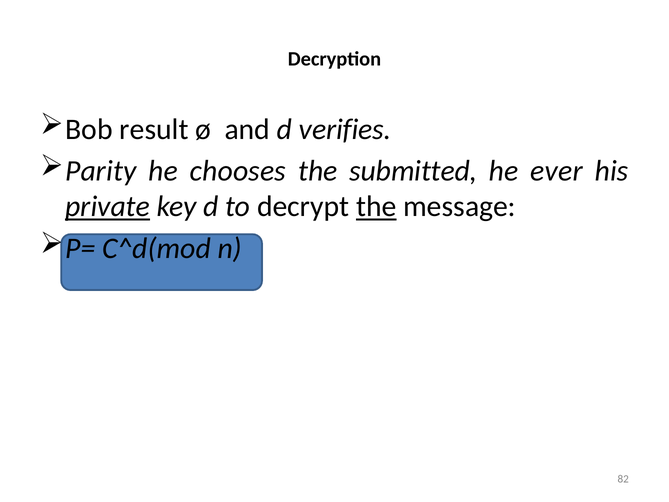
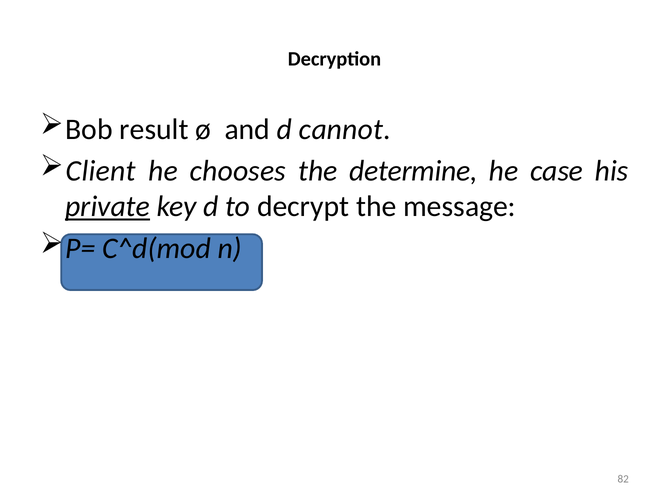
verifies: verifies -> cannot
Parity: Parity -> Client
submitted: submitted -> determine
ever: ever -> case
the at (376, 207) underline: present -> none
